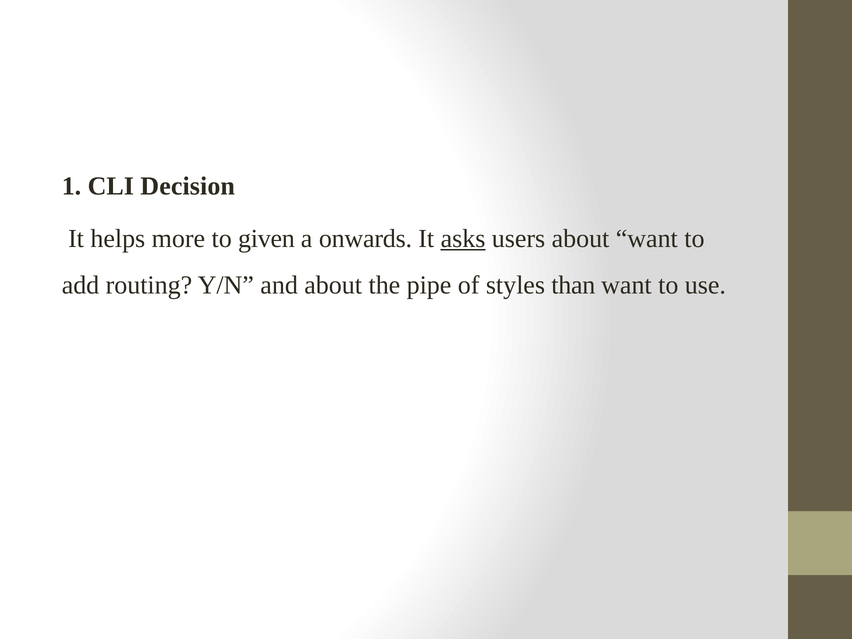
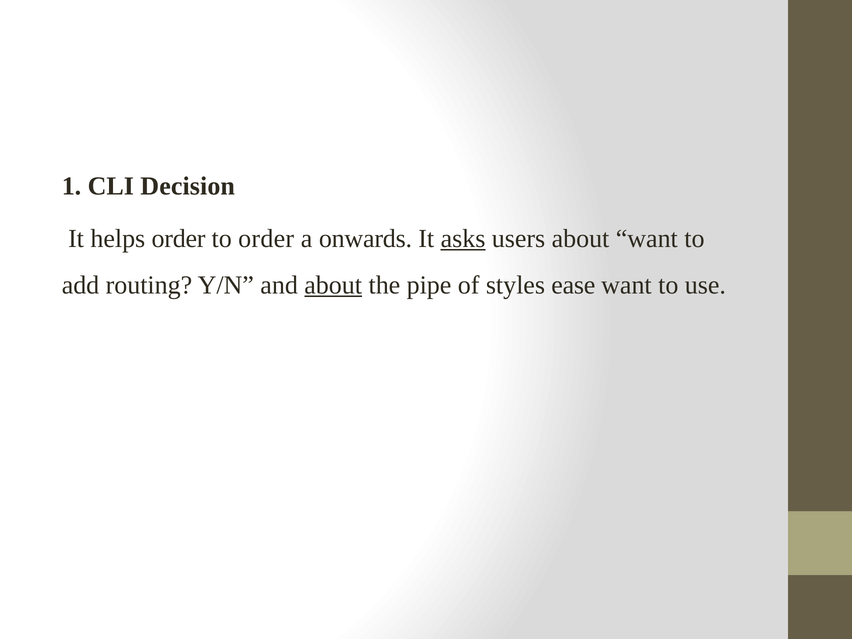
helps more: more -> order
to given: given -> order
about at (333, 285) underline: none -> present
than: than -> ease
